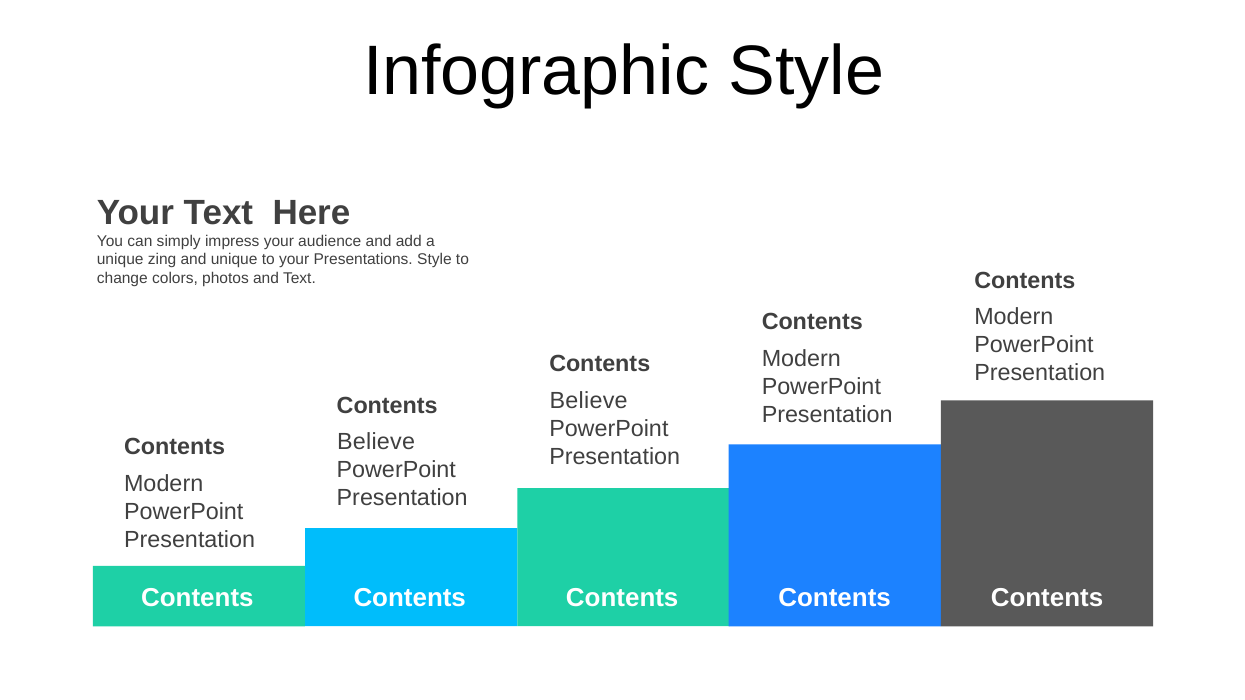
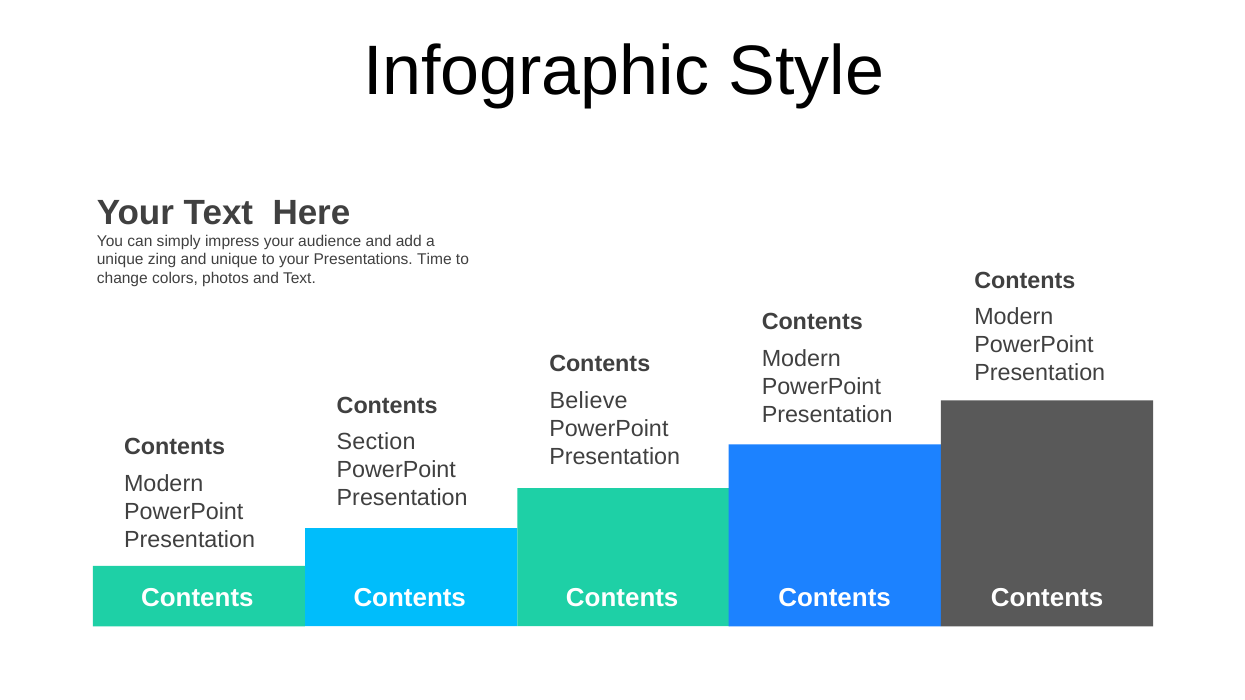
Presentations Style: Style -> Time
Believe at (376, 442): Believe -> Section
